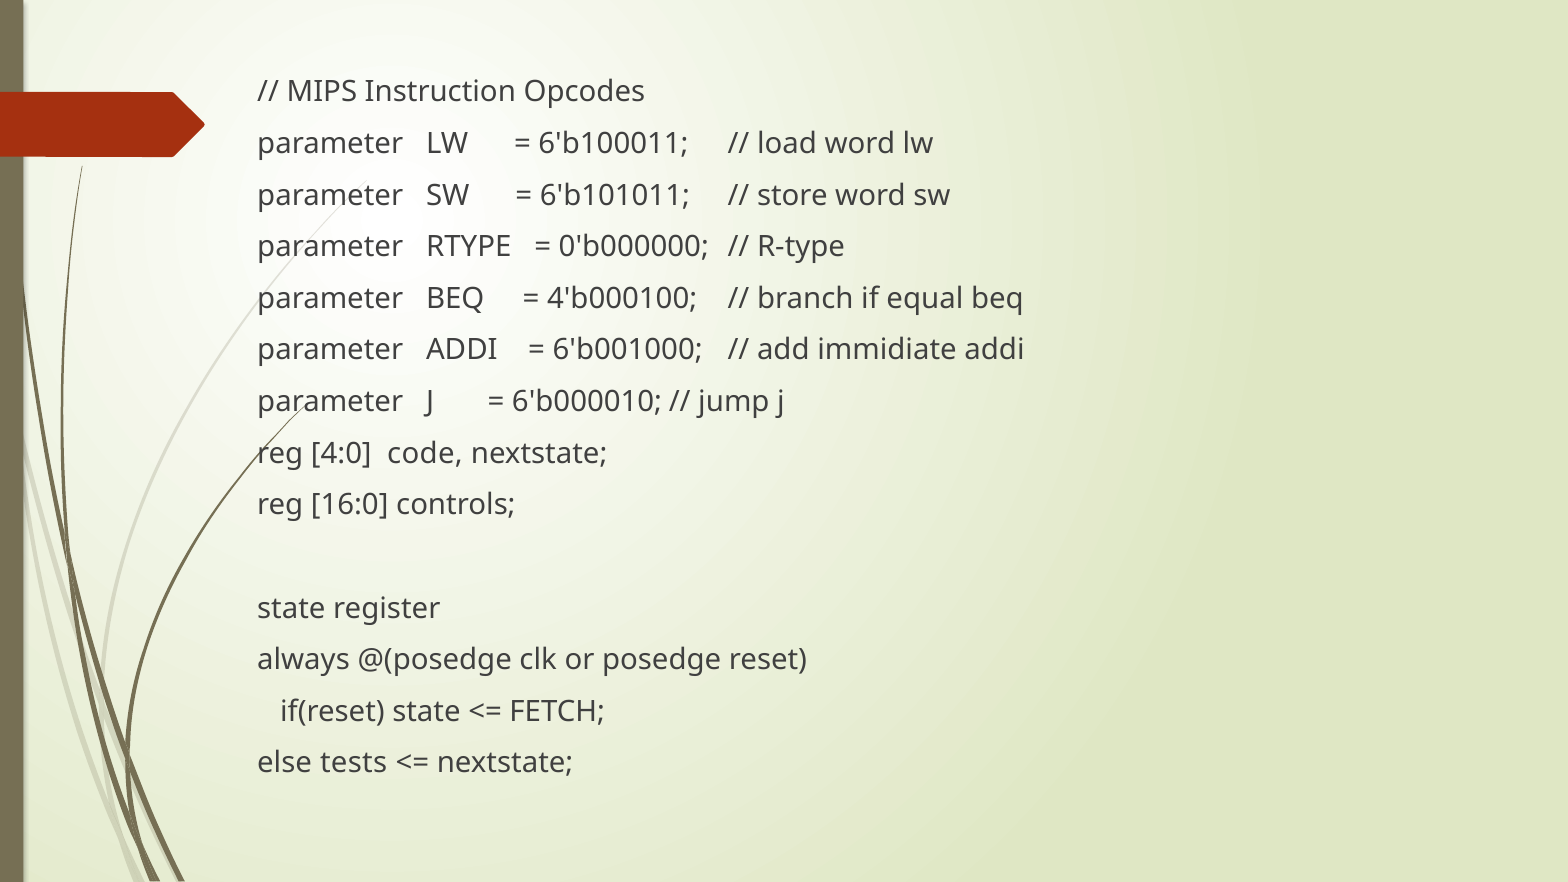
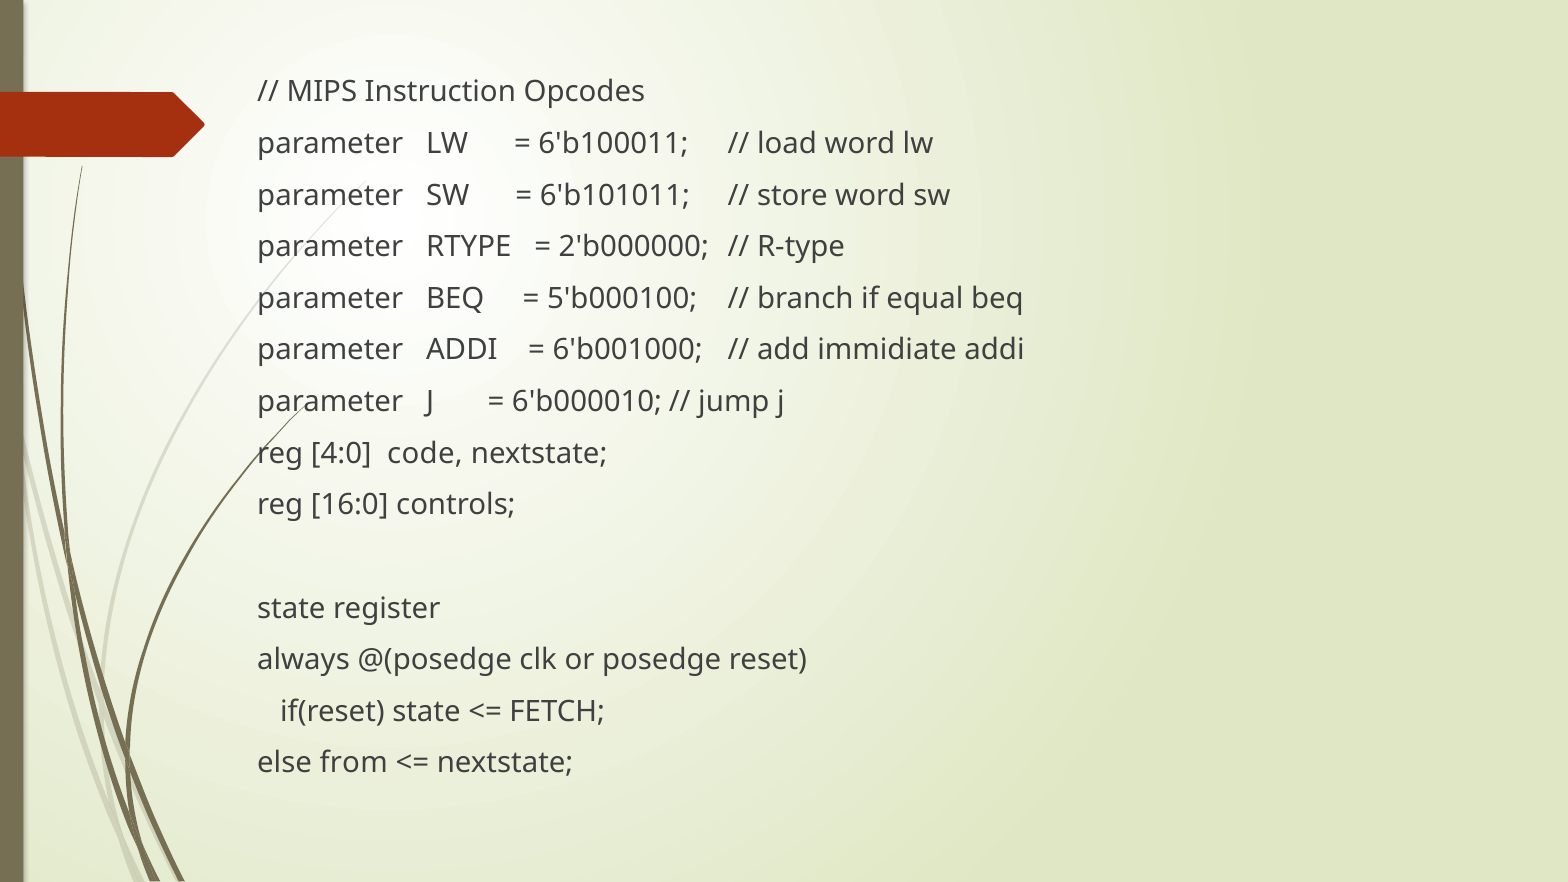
0'b000000: 0'b000000 -> 2'b000000
4'b000100: 4'b000100 -> 5'b000100
tests: tests -> from
